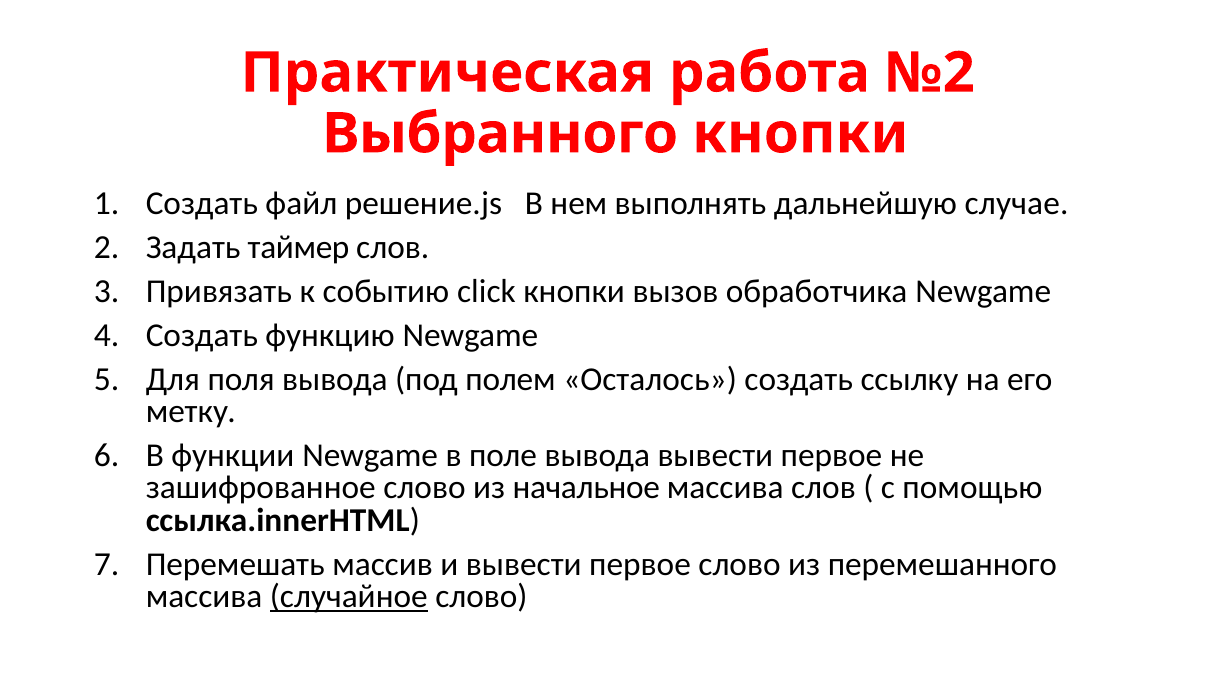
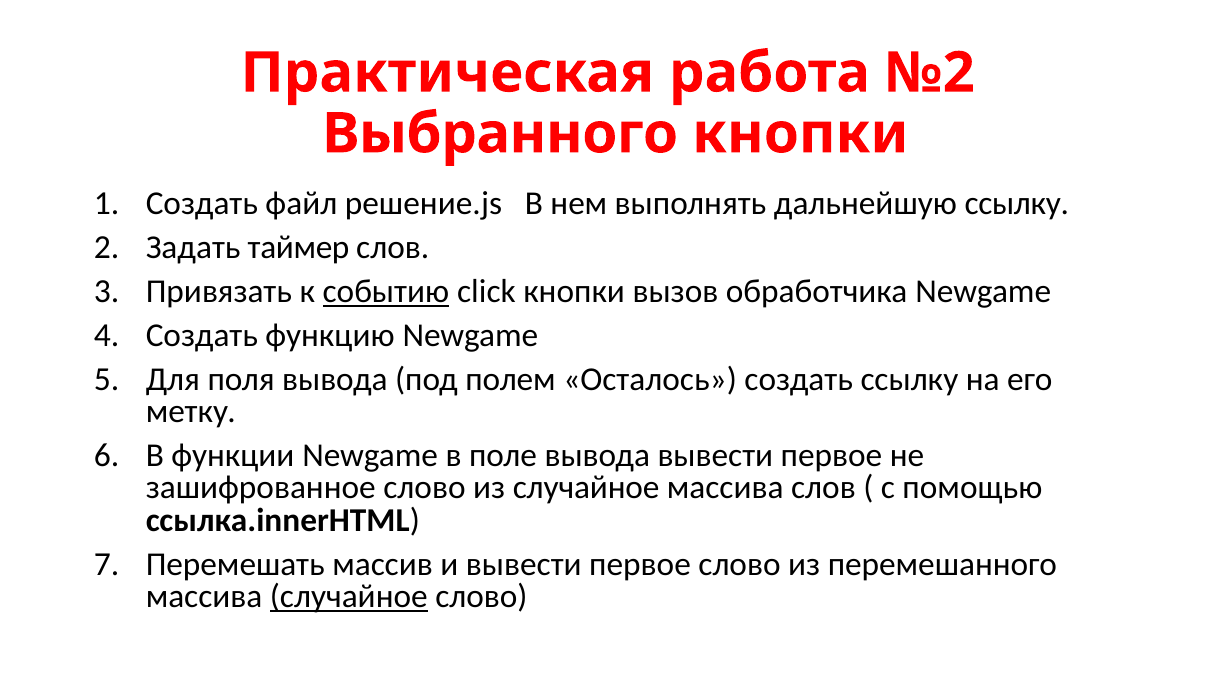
дальнейшую случае: случае -> ссылку
событию underline: none -> present
из начальное: начальное -> случайное
